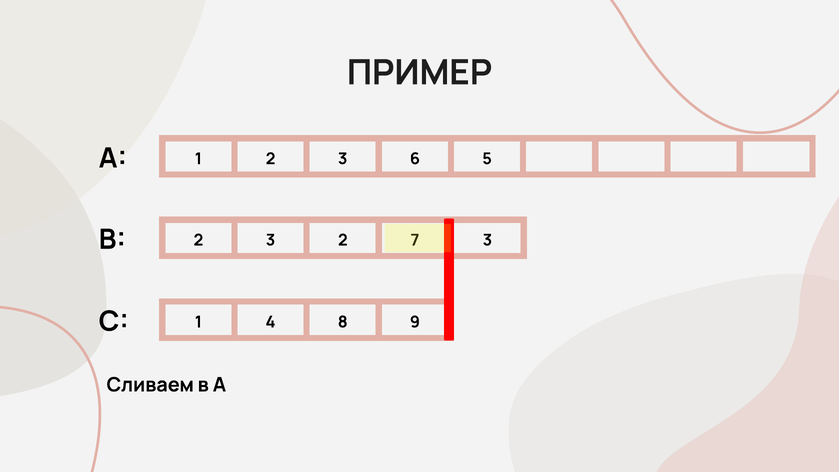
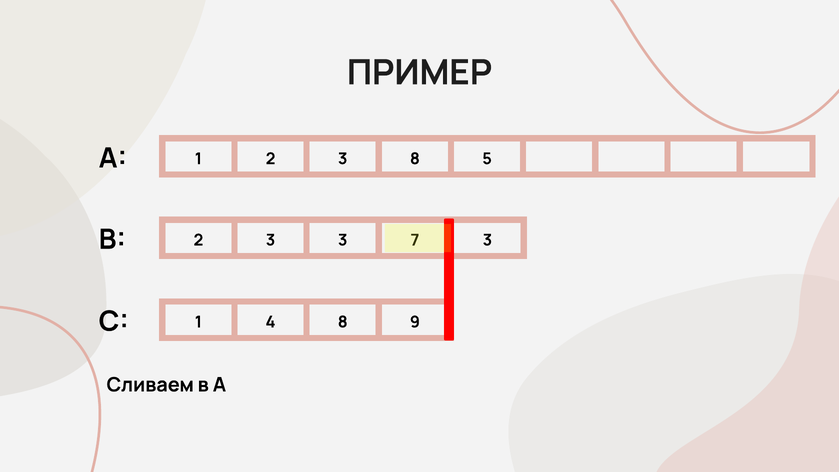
3 6: 6 -> 8
3 2: 2 -> 3
